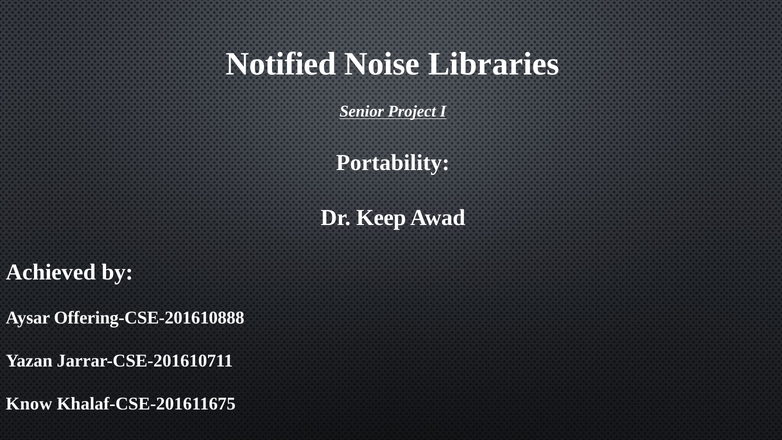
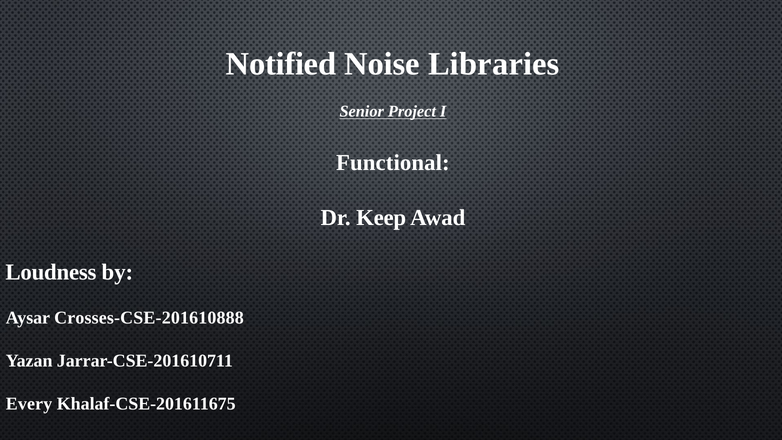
Portability: Portability -> Functional
Achieved: Achieved -> Loudness
Offering-CSE-201610888: Offering-CSE-201610888 -> Crosses-CSE-201610888
Know: Know -> Every
